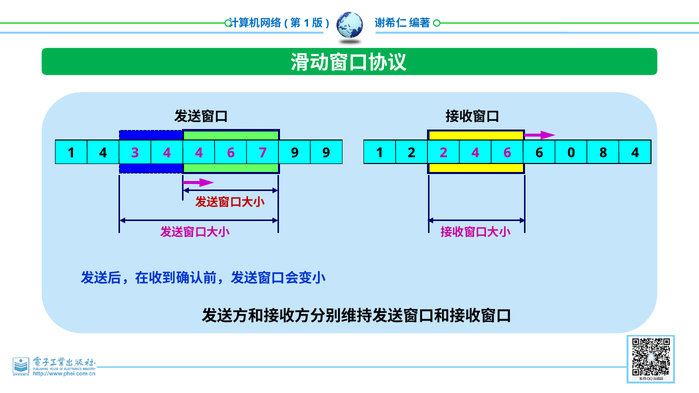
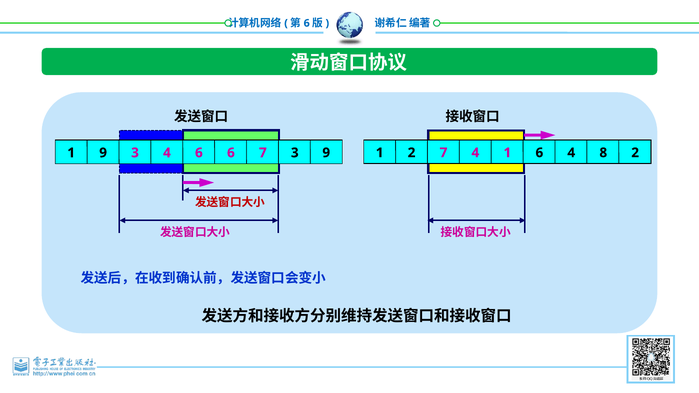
1 at (307, 23): 1 -> 6
2 2: 2 -> 7
6 at (507, 153): 6 -> 1
6 0: 0 -> 4
8 4: 4 -> 2
1 4: 4 -> 9
4 4: 4 -> 6
7 9: 9 -> 3
